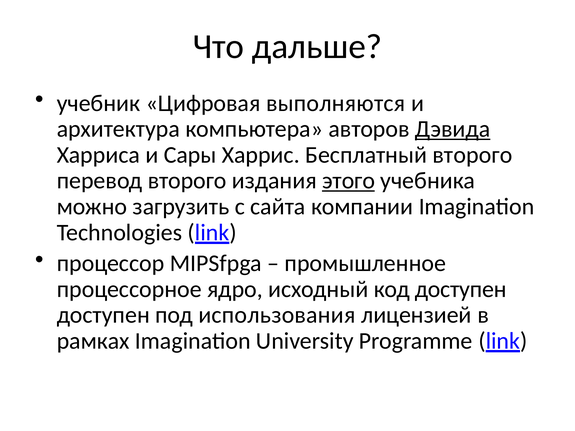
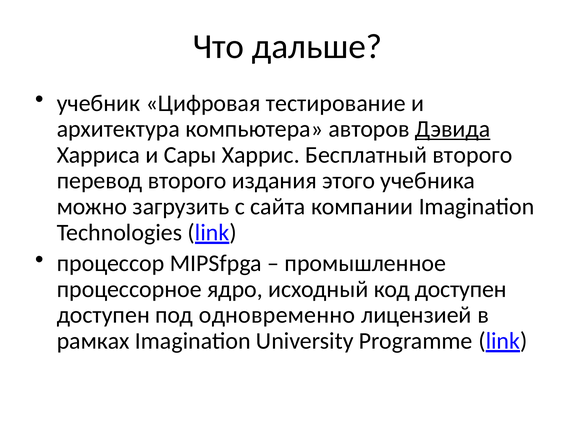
выполняются: выполняются -> тестирование
этого underline: present -> none
использования: использования -> одновременно
